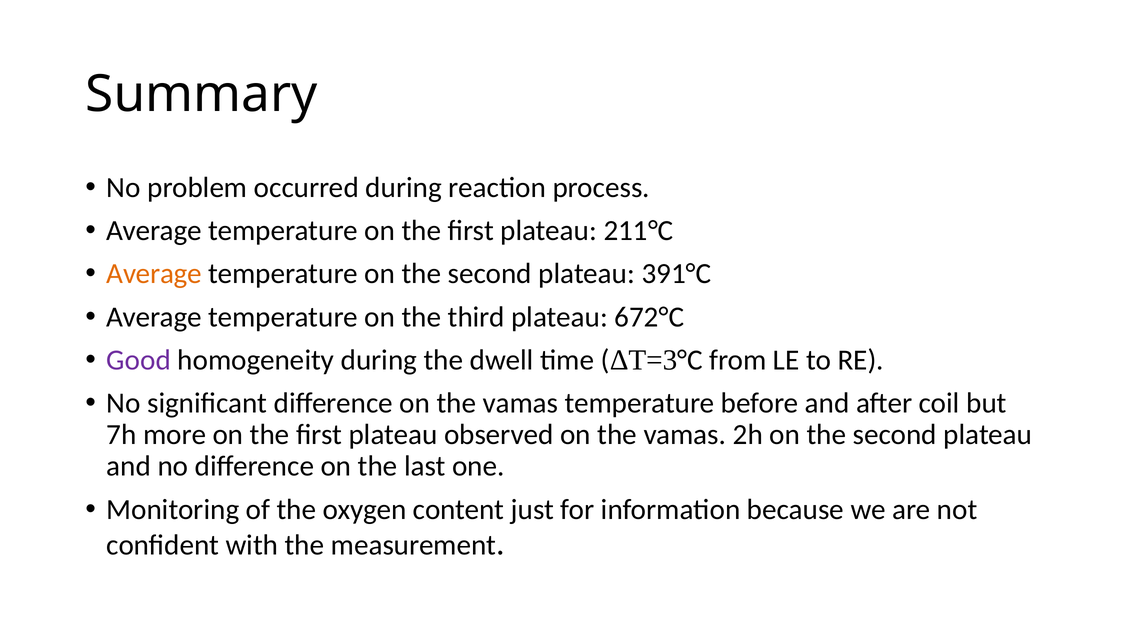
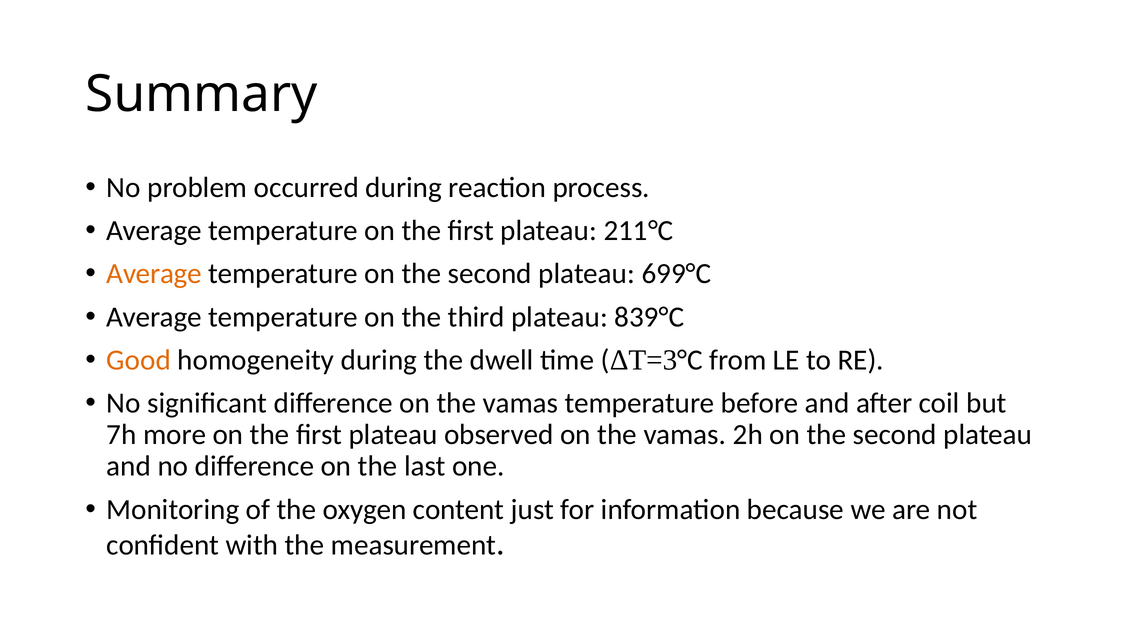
391°C: 391°C -> 699°C
672°C: 672°C -> 839°C
Good colour: purple -> orange
